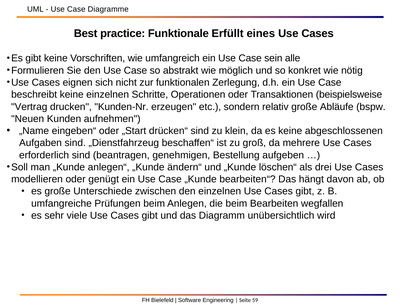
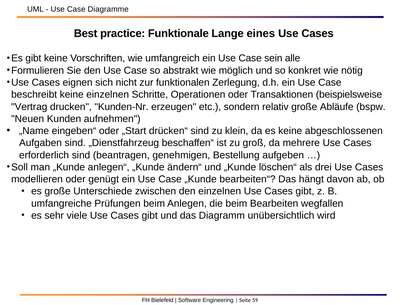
Erfüllt: Erfüllt -> Lange
